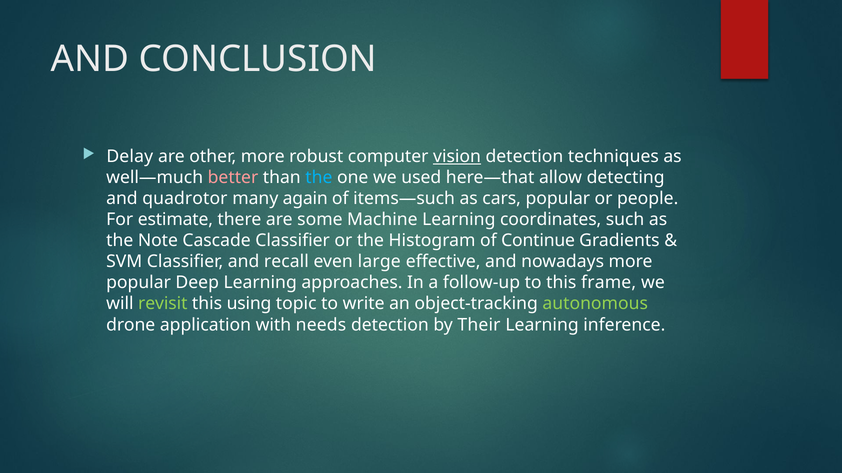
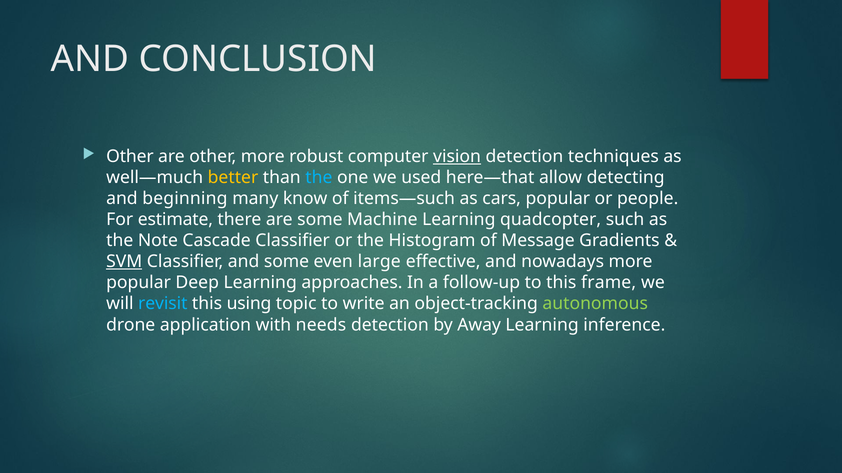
Delay at (130, 157): Delay -> Other
better colour: pink -> yellow
quadrotor: quadrotor -> beginning
again: again -> know
coordinates: coordinates -> quadcopter
Continue: Continue -> Message
SVM underline: none -> present
and recall: recall -> some
revisit colour: light green -> light blue
Their: Their -> Away
